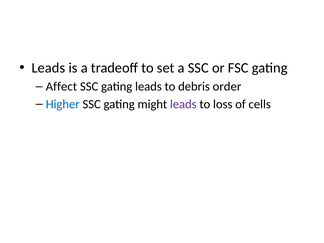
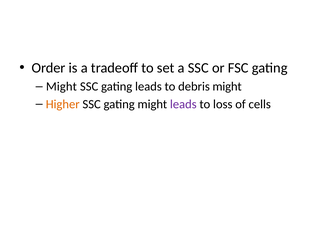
Leads at (48, 68): Leads -> Order
Affect at (61, 87): Affect -> Might
debris order: order -> might
Higher colour: blue -> orange
